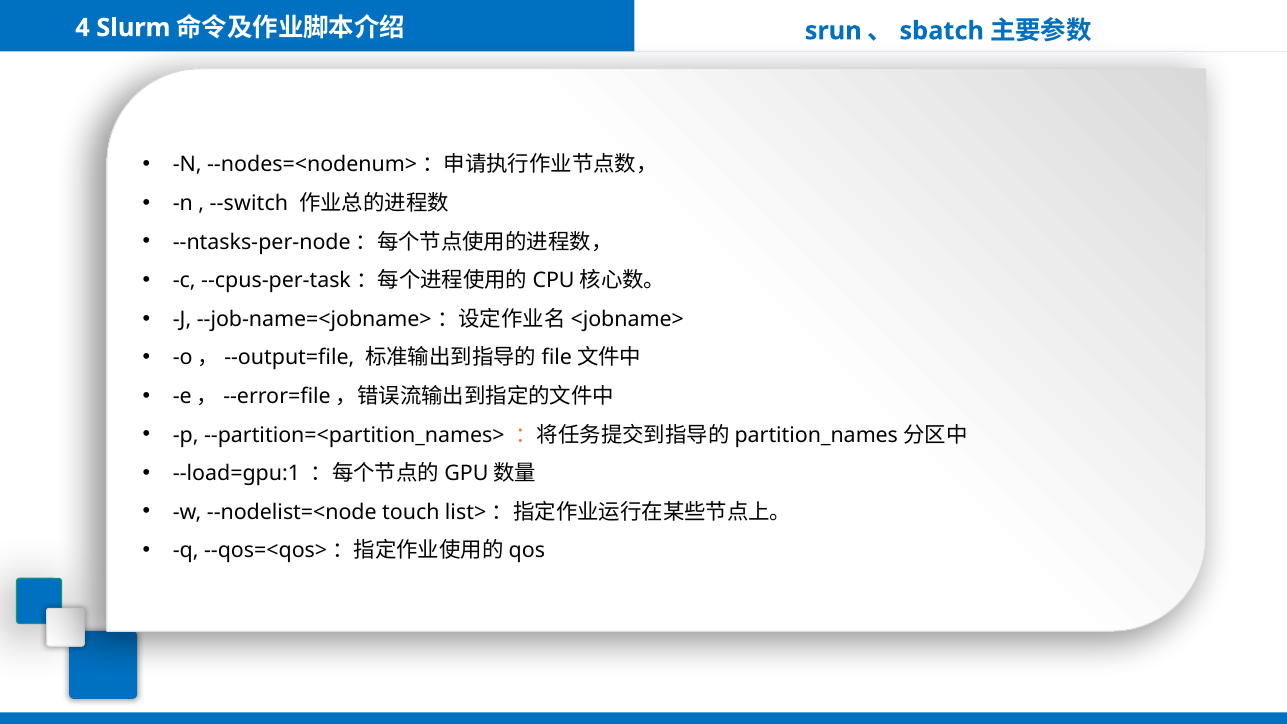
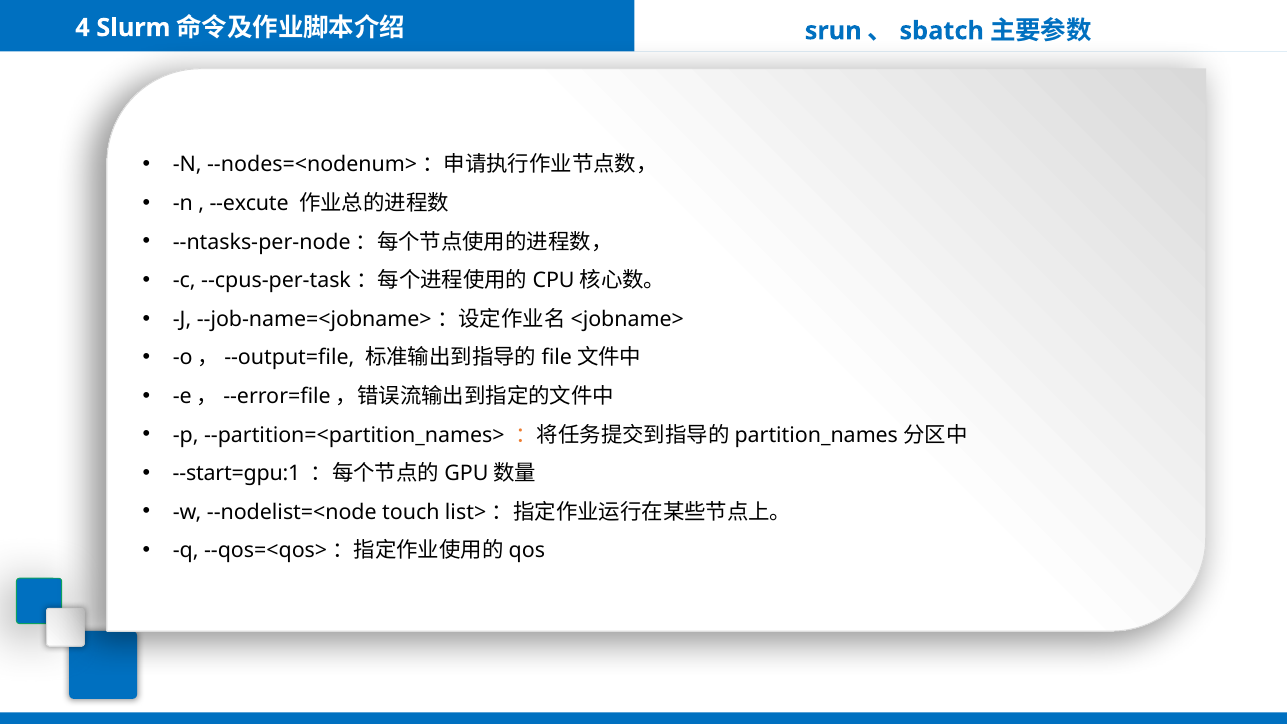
--switch: --switch -> --excute
--load=gpu:1: --load=gpu:1 -> --start=gpu:1
